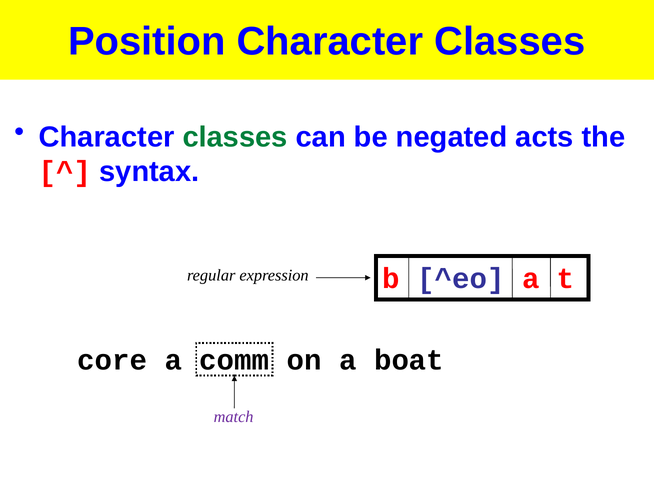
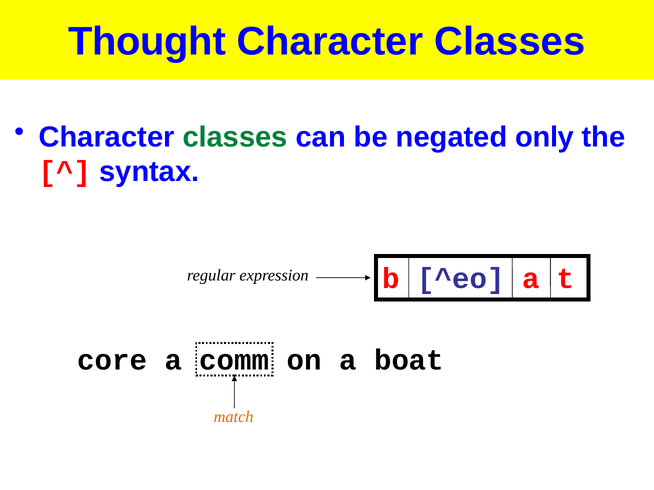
Position: Position -> Thought
acts: acts -> only
match colour: purple -> orange
